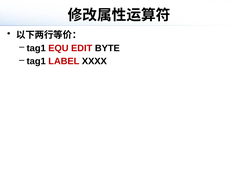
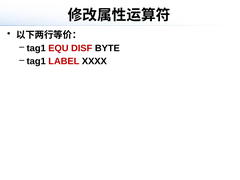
EDIT: EDIT -> DISF
